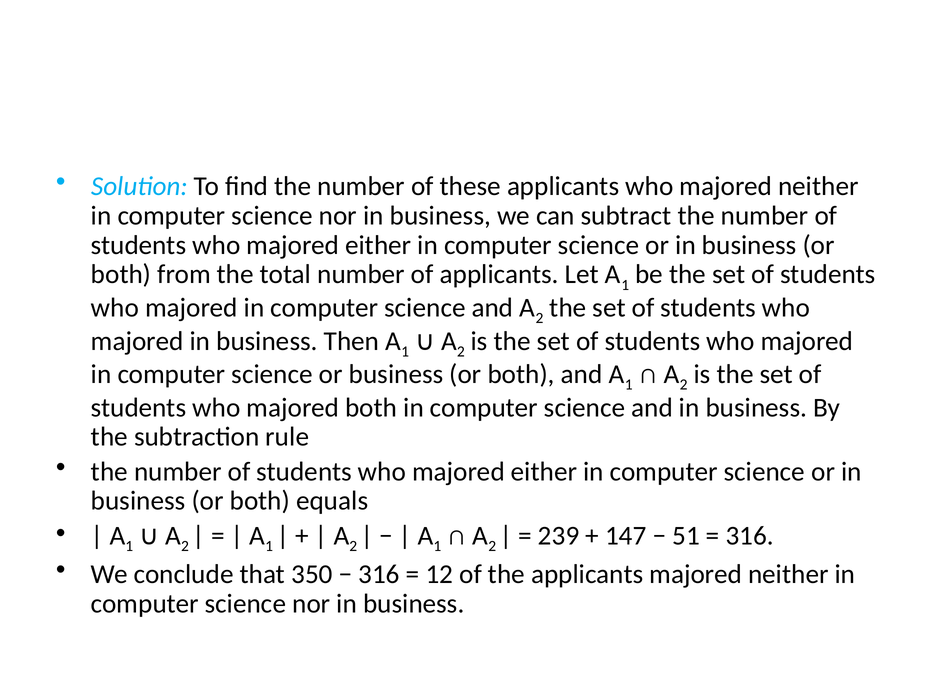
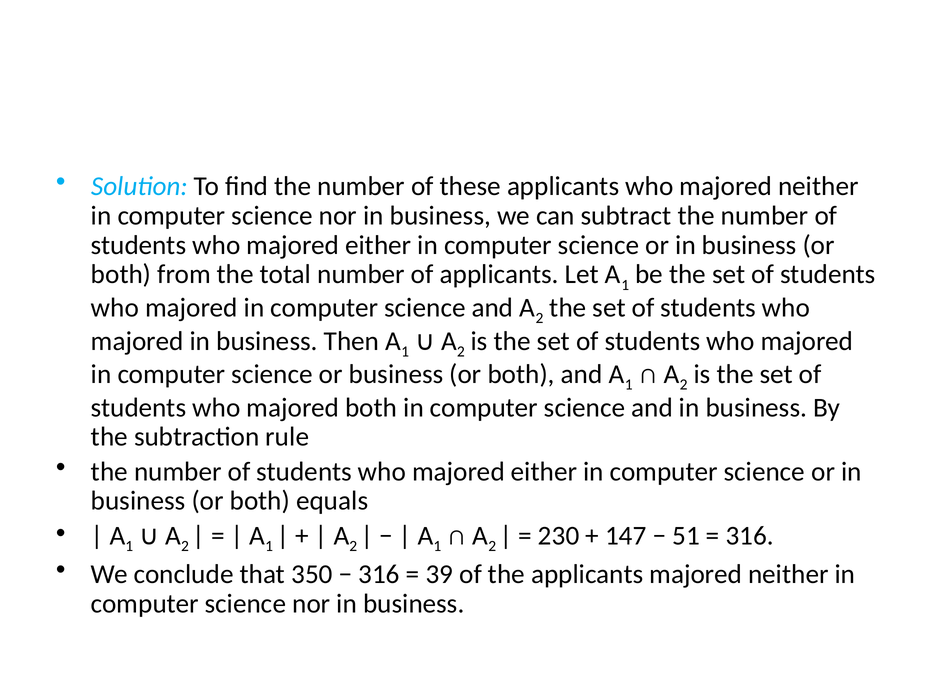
239: 239 -> 230
12: 12 -> 39
